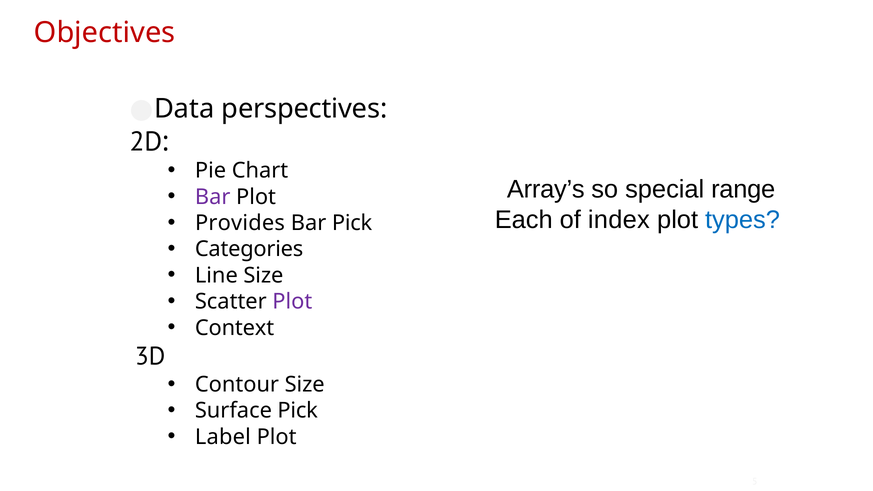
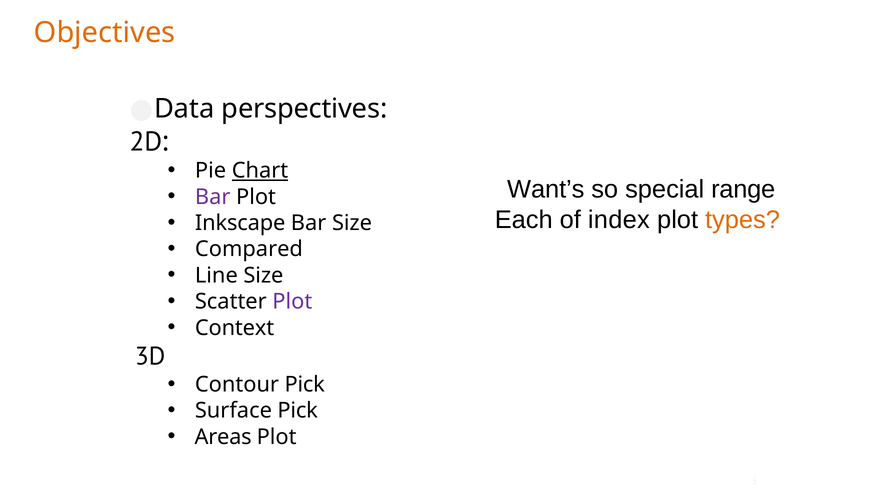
Objectives colour: red -> orange
Chart underline: none -> present
Array’s: Array’s -> Want’s
types colour: blue -> orange
Provides: Provides -> Inkscape
Bar Pick: Pick -> Size
Categories: Categories -> Compared
Contour Size: Size -> Pick
Label: Label -> Areas
